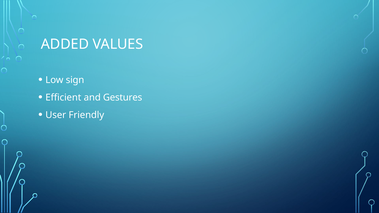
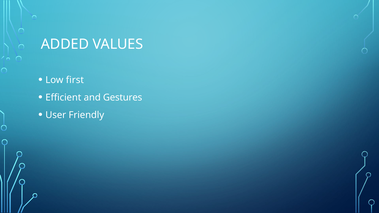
sign: sign -> first
